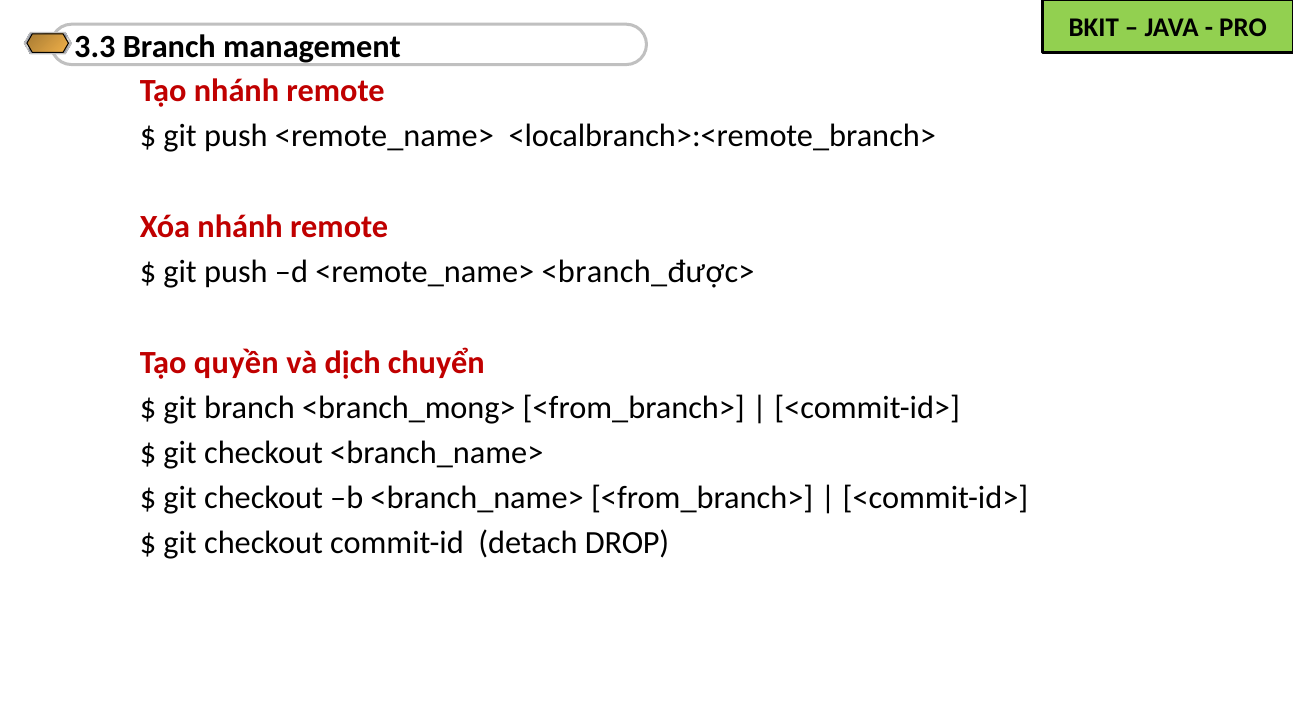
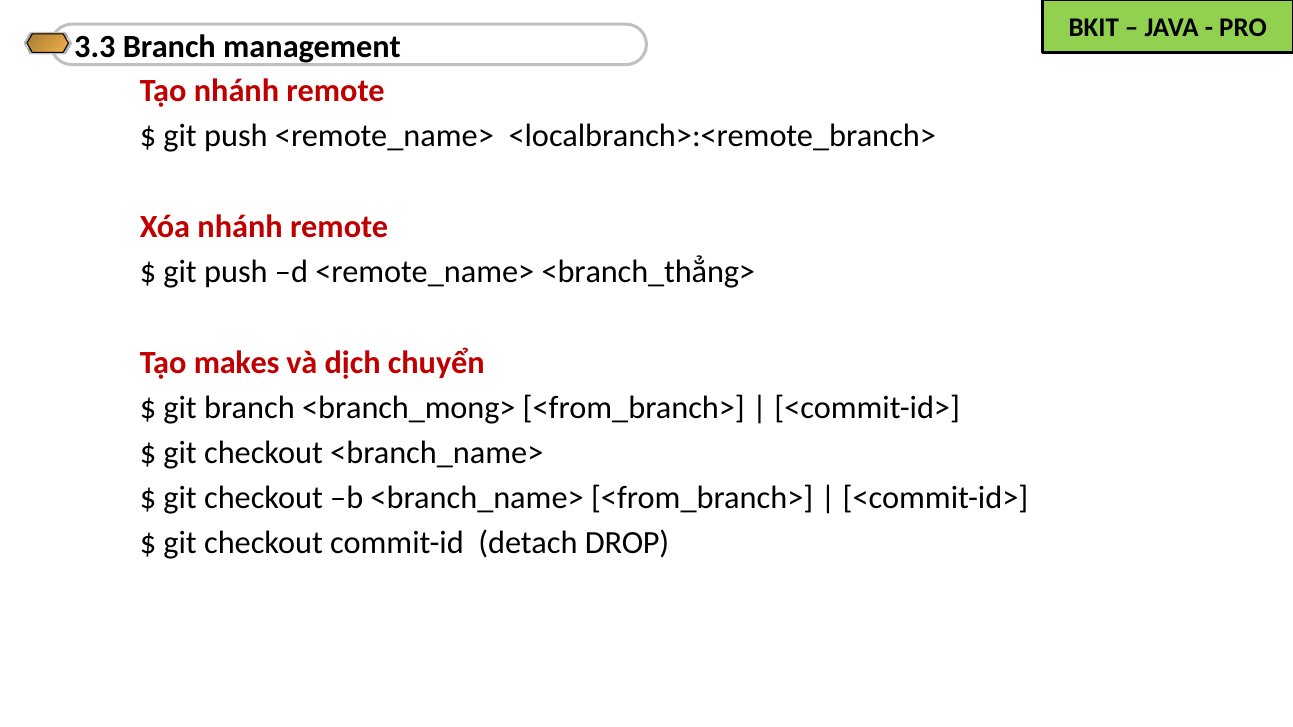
<branch_được>: <branch_được> -> <branch_thẳng>
quyền: quyền -> makes
